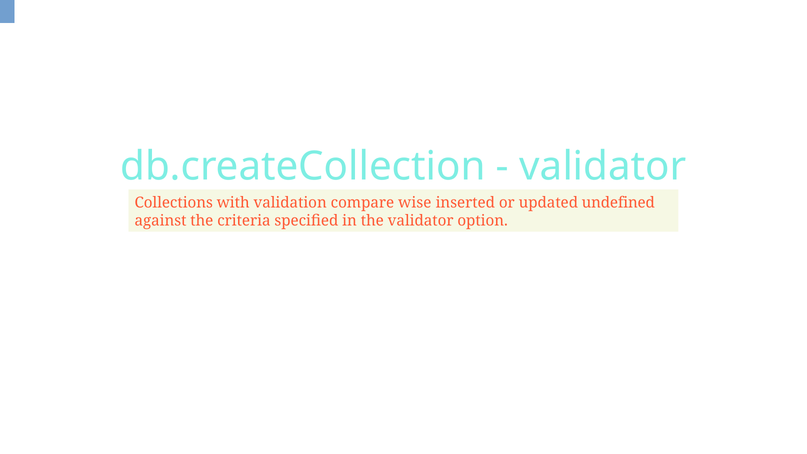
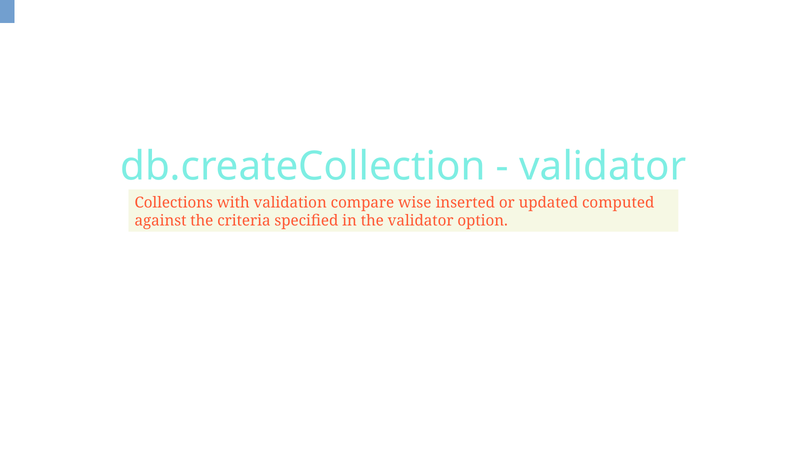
undefined: undefined -> computed
